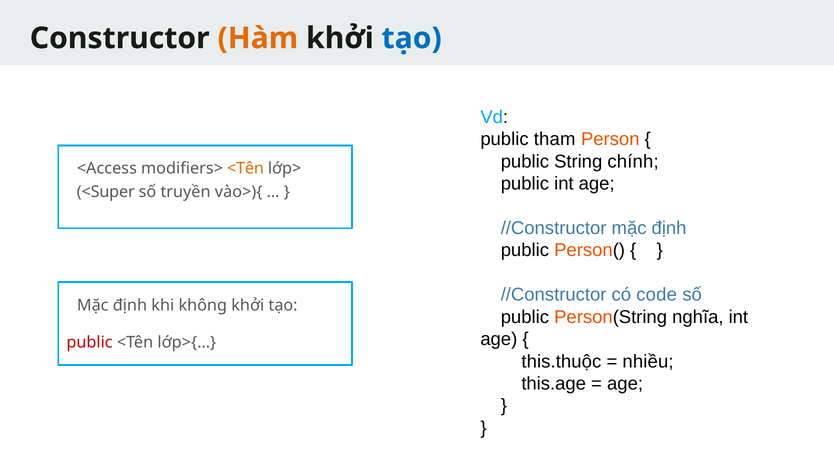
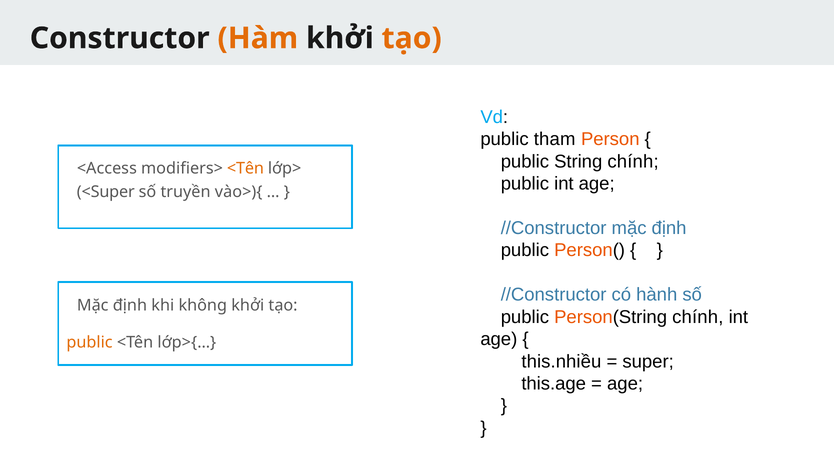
tạo at (412, 38) colour: blue -> orange
code: code -> hành
Person(String nghĩa: nghĩa -> chính
public at (90, 343) colour: red -> orange
this.thuộc: this.thuộc -> this.nhiều
nhiều: nhiều -> super
